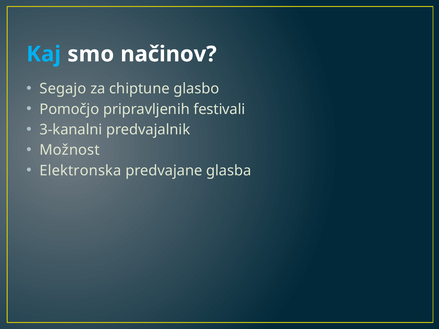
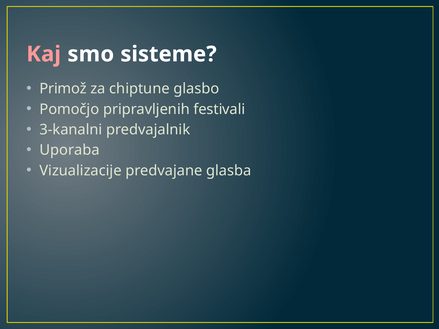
Kaj colour: light blue -> pink
načinov: načinov -> sisteme
Segajo: Segajo -> Primož
Možnost: Možnost -> Uporaba
Elektronska: Elektronska -> Vizualizacije
